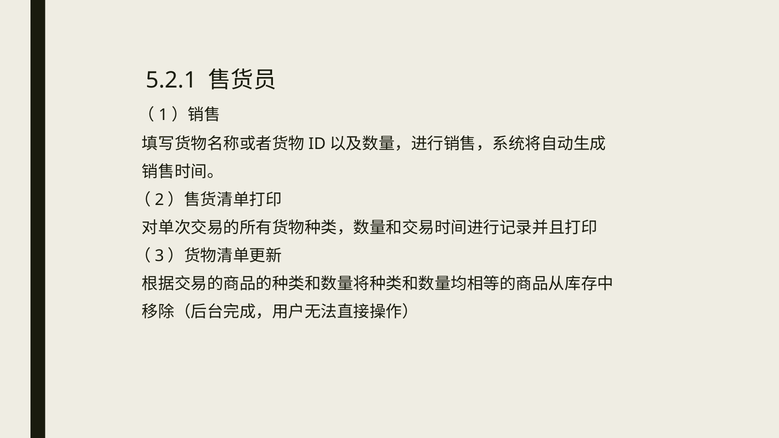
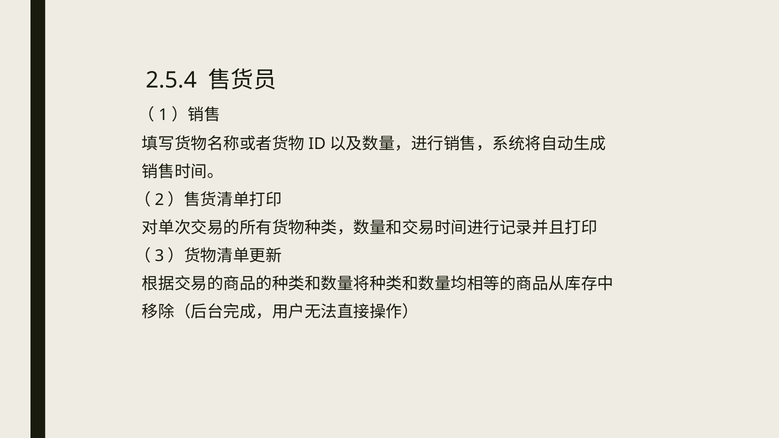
5.2.1: 5.2.1 -> 2.5.4
